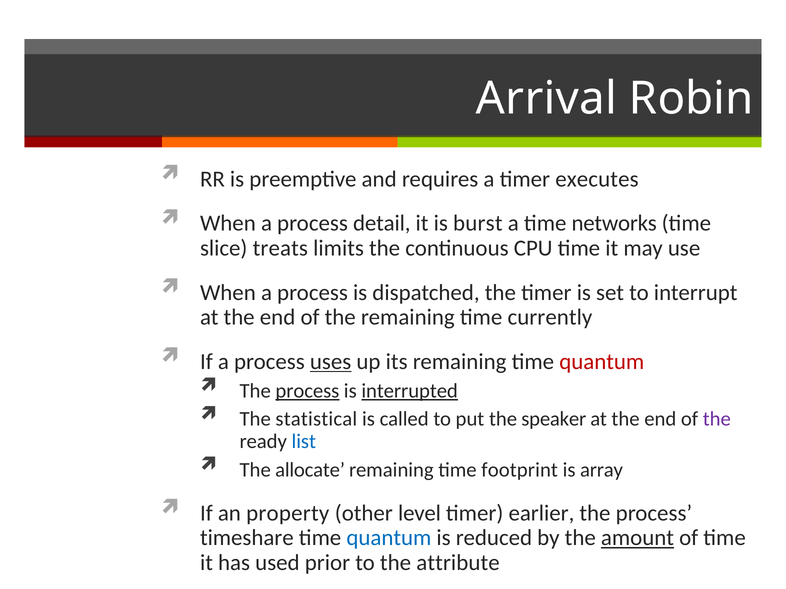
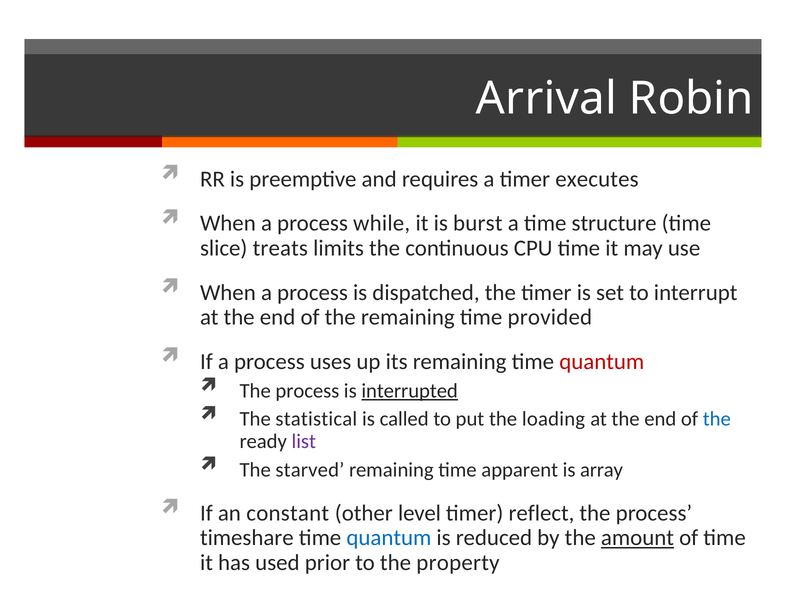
detail: detail -> while
networks: networks -> structure
currently: currently -> provided
uses underline: present -> none
process at (307, 391) underline: present -> none
speaker: speaker -> loading
the at (717, 419) colour: purple -> blue
list colour: blue -> purple
allocate: allocate -> starved
footprint: footprint -> apparent
property: property -> constant
earlier: earlier -> reflect
attribute: attribute -> property
